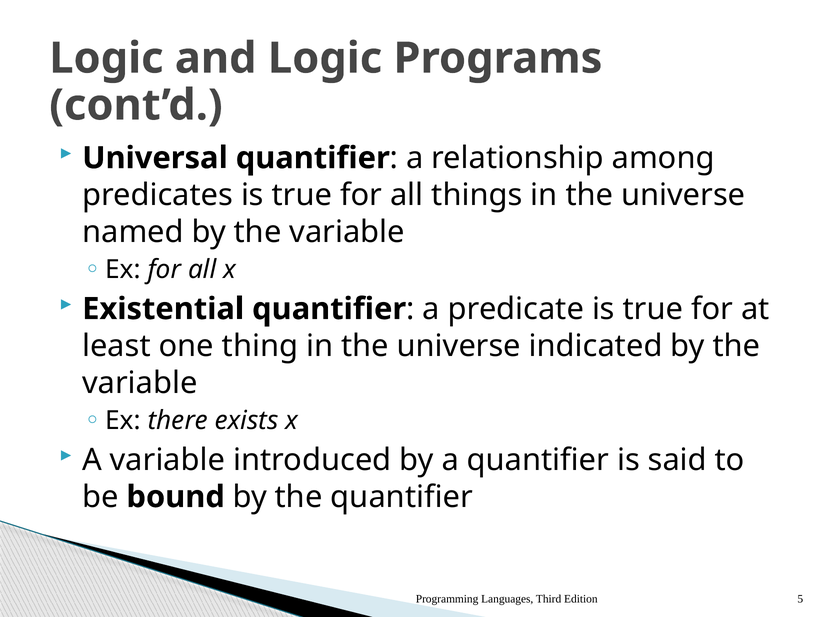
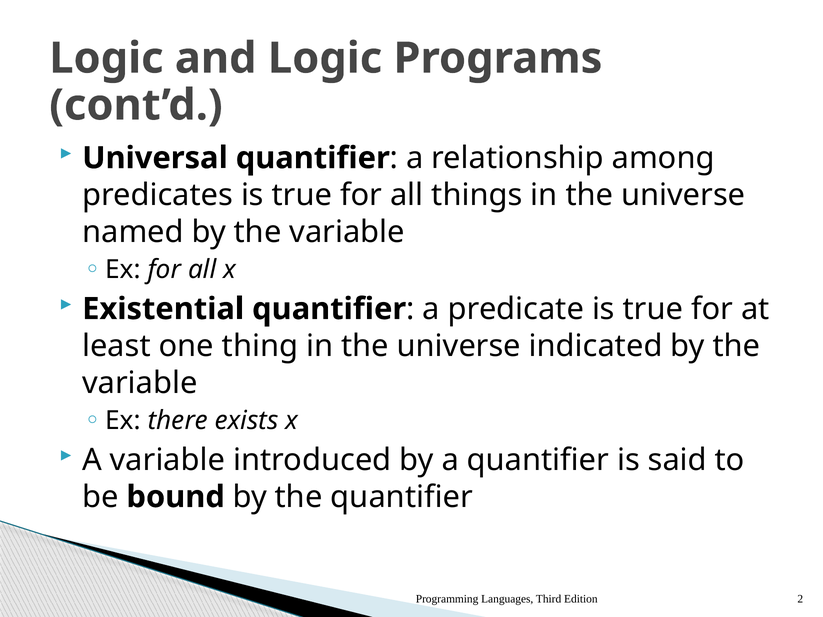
5: 5 -> 2
